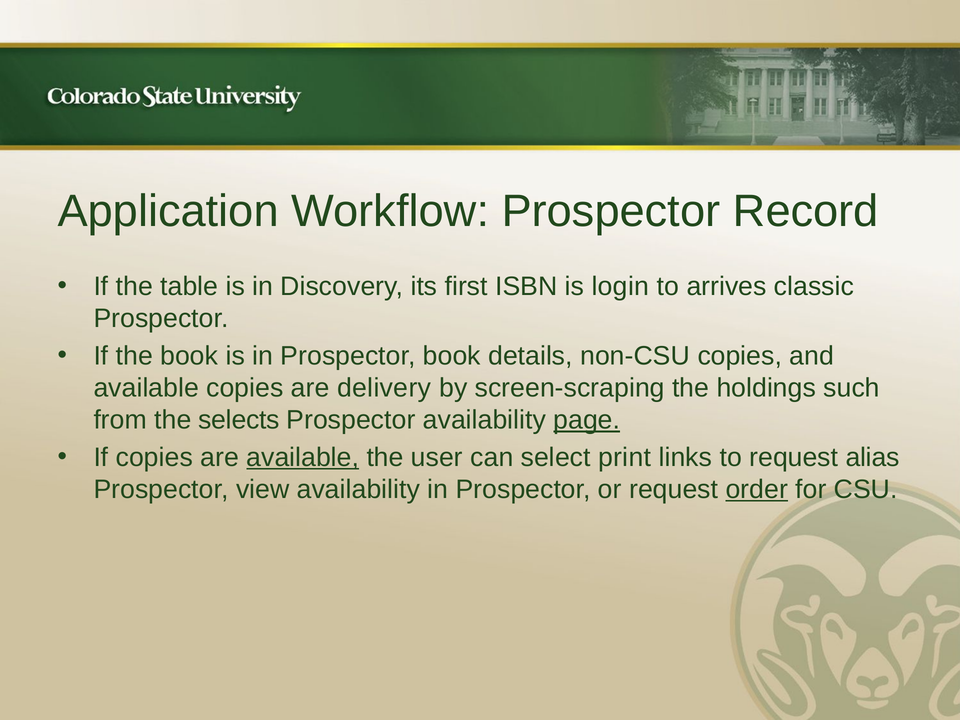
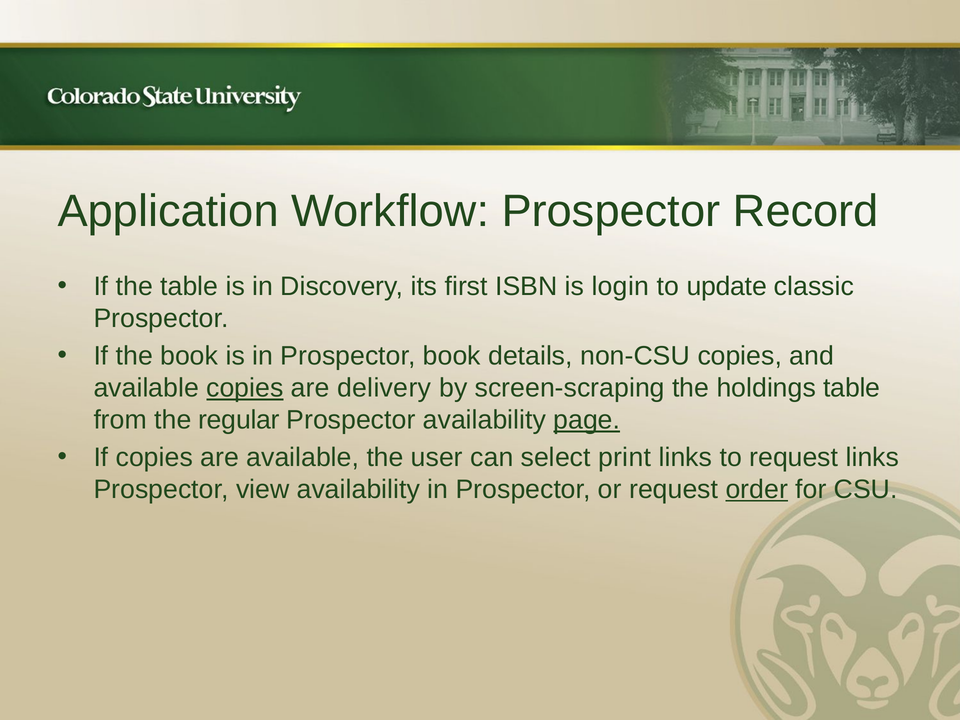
arrives: arrives -> update
copies at (245, 388) underline: none -> present
holdings such: such -> table
selects: selects -> regular
available at (303, 457) underline: present -> none
request alias: alias -> links
